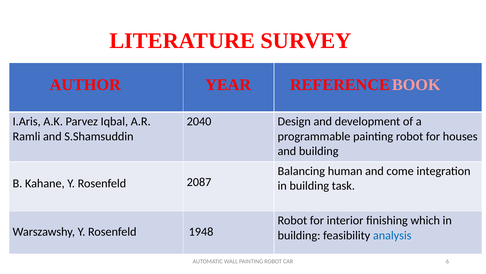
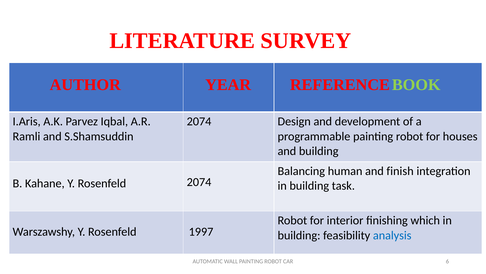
BOOK colour: pink -> light green
2040 at (199, 121): 2040 -> 2074
come: come -> finish
Rosenfeld 2087: 2087 -> 2074
1948: 1948 -> 1997
